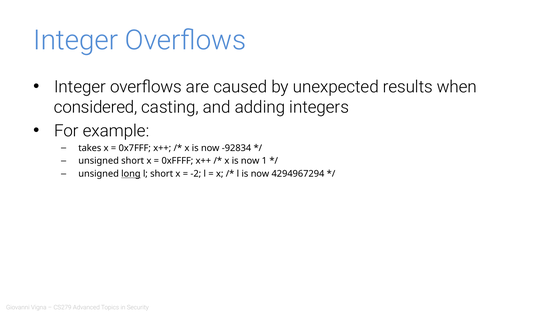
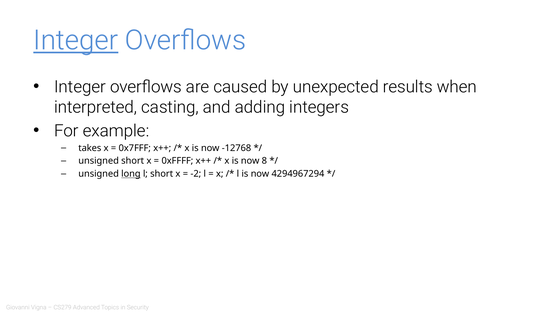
Integer at (76, 40) underline: none -> present
considered: considered -> interpreted
-92834: -92834 -> -12768
1: 1 -> 8
